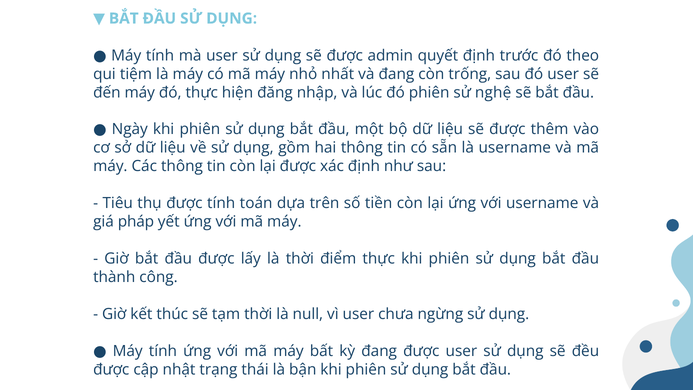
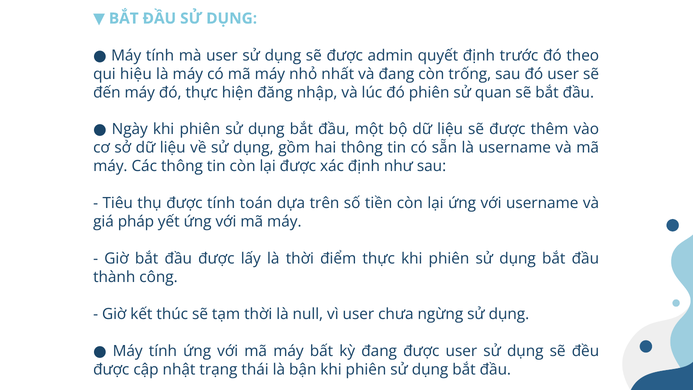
tiệm: tiệm -> hiệu
nghệ: nghệ -> quan
